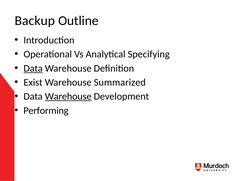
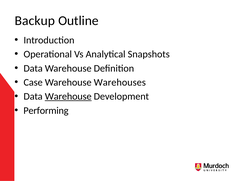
Specifying: Specifying -> Snapshots
Data at (33, 68) underline: present -> none
Exist: Exist -> Case
Summarized: Summarized -> Warehouses
